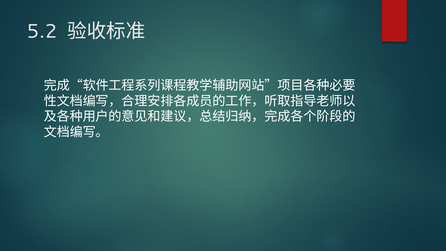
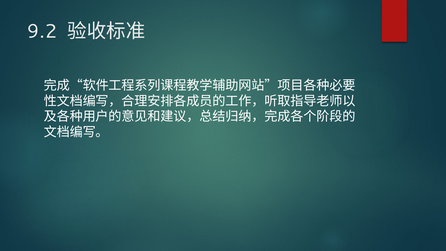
5.2: 5.2 -> 9.2
